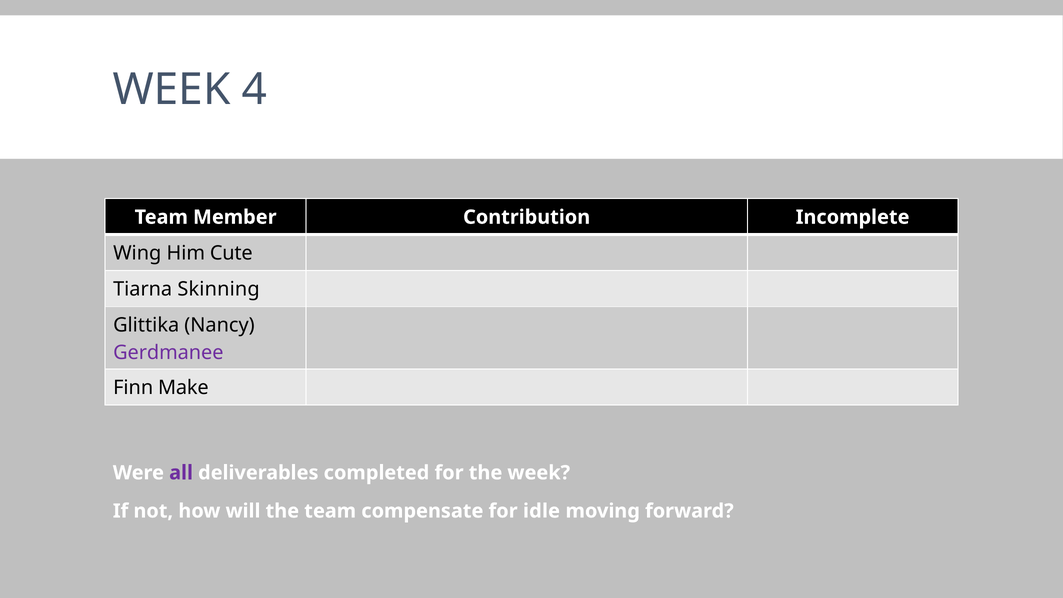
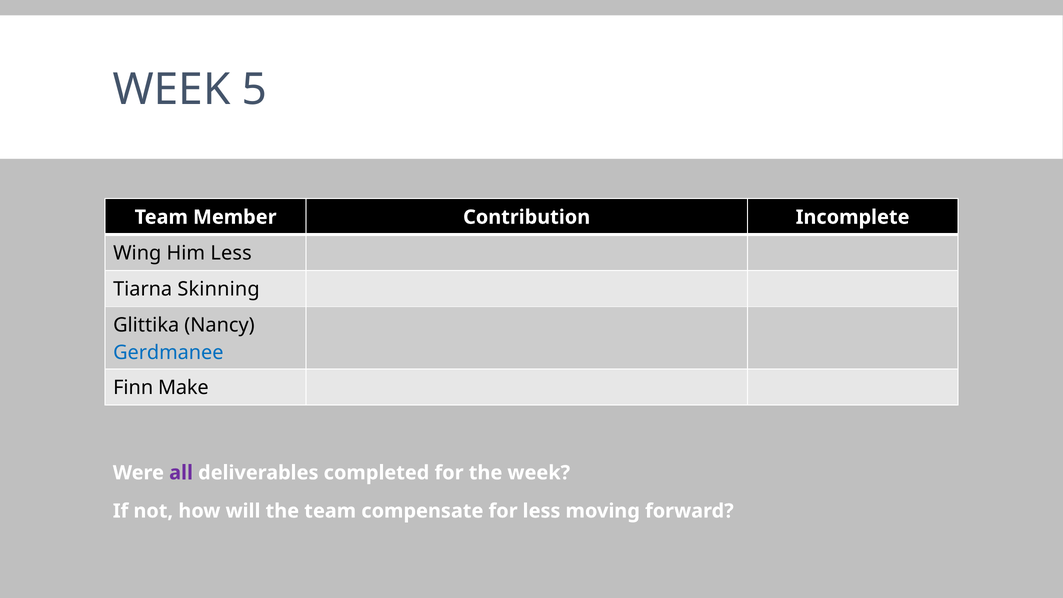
4: 4 -> 5
Him Cute: Cute -> Less
Gerdmanee colour: purple -> blue
for idle: idle -> less
